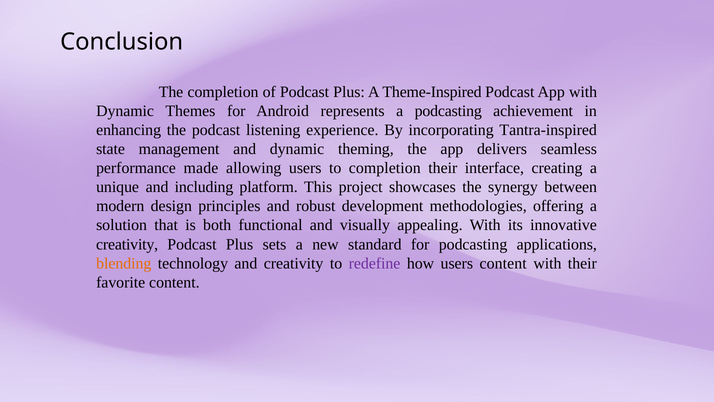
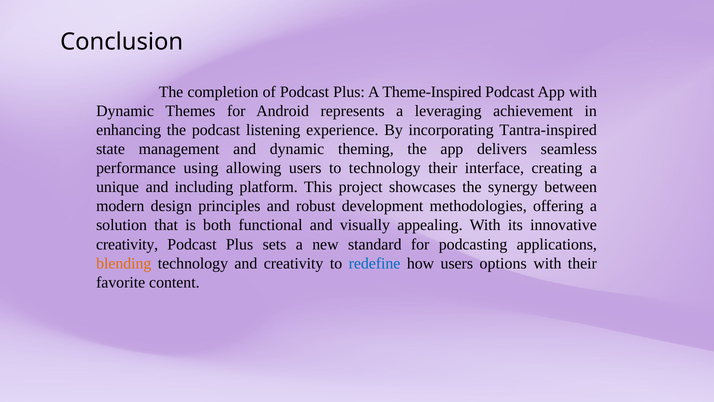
a podcasting: podcasting -> leveraging
made: made -> using
to completion: completion -> technology
redefine colour: purple -> blue
users content: content -> options
